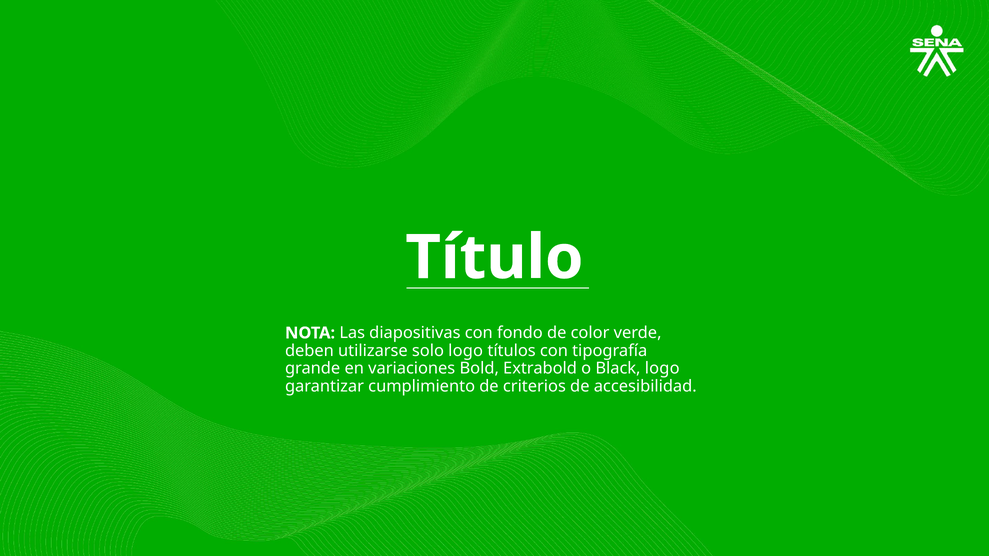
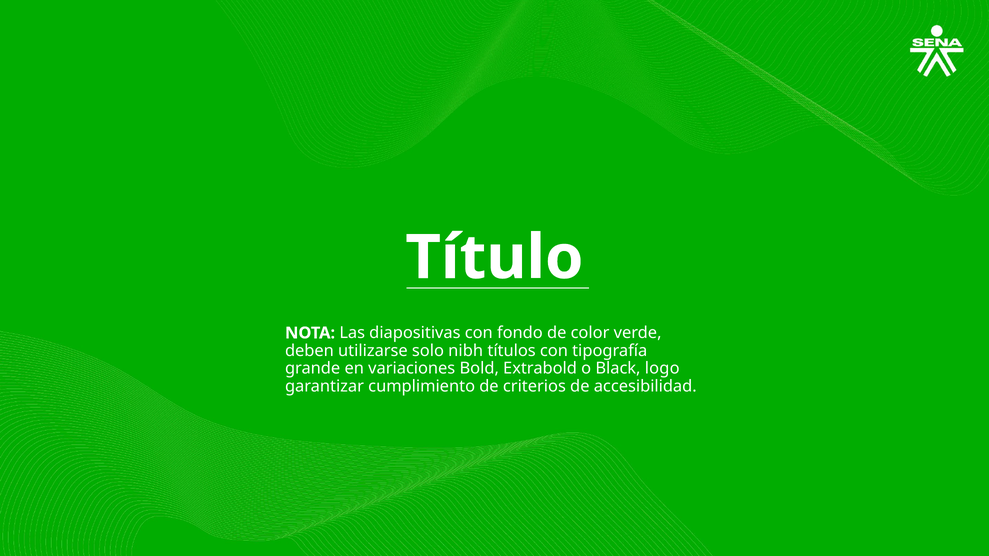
solo logo: logo -> nibh
